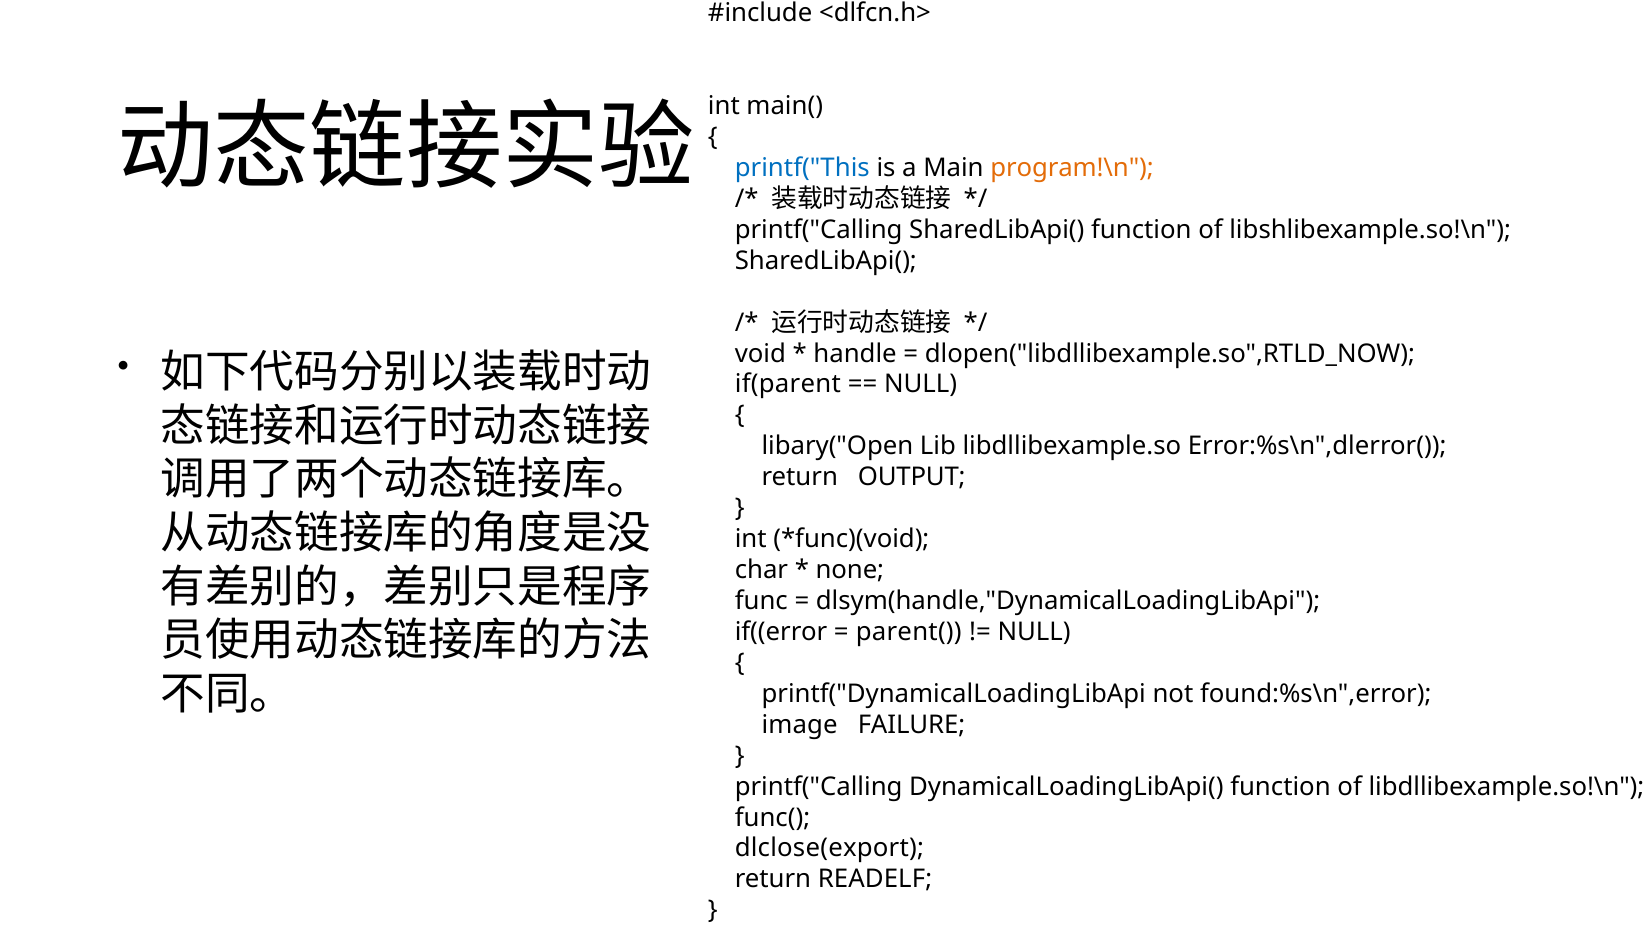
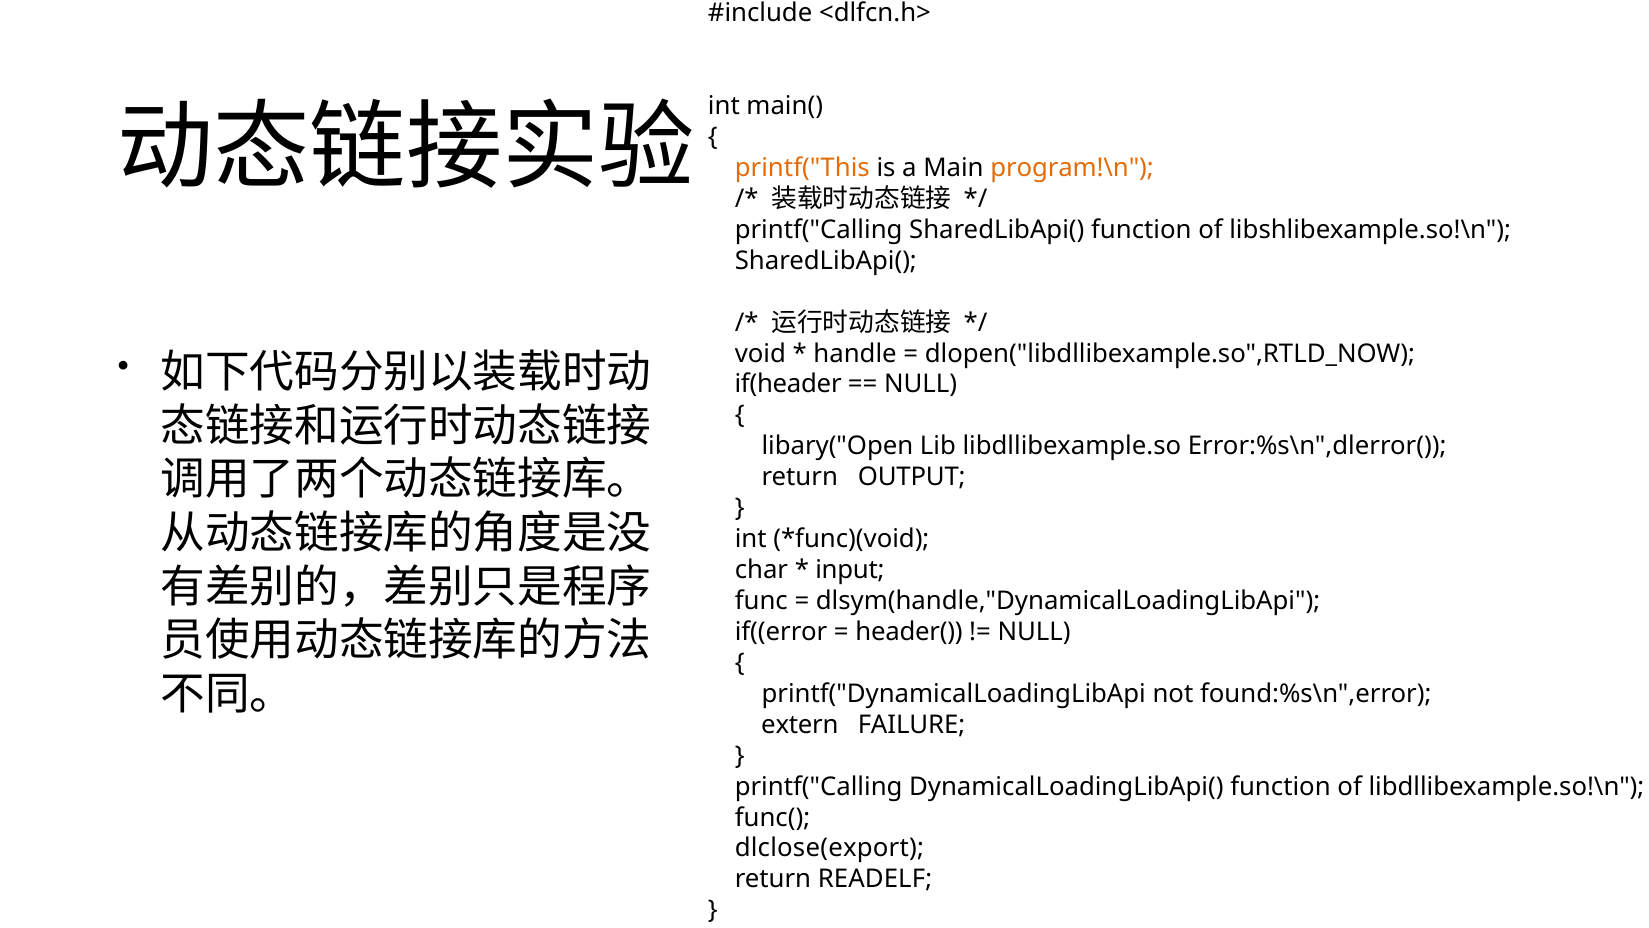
printf("This colour: blue -> orange
if(parent: if(parent -> if(header
none: none -> input
parent(: parent( -> header(
image: image -> extern
